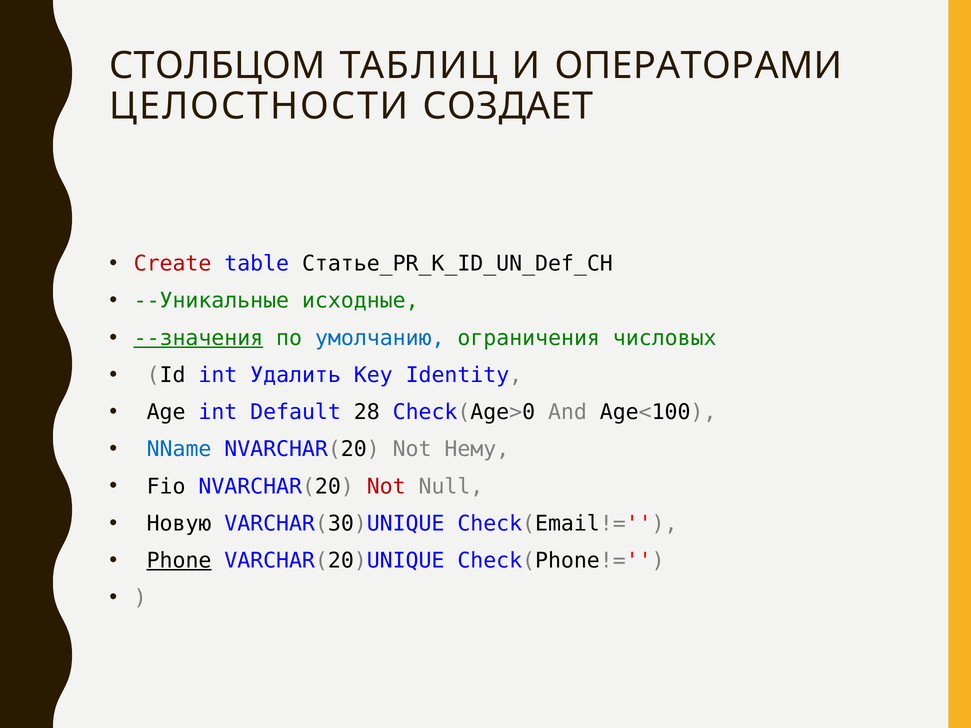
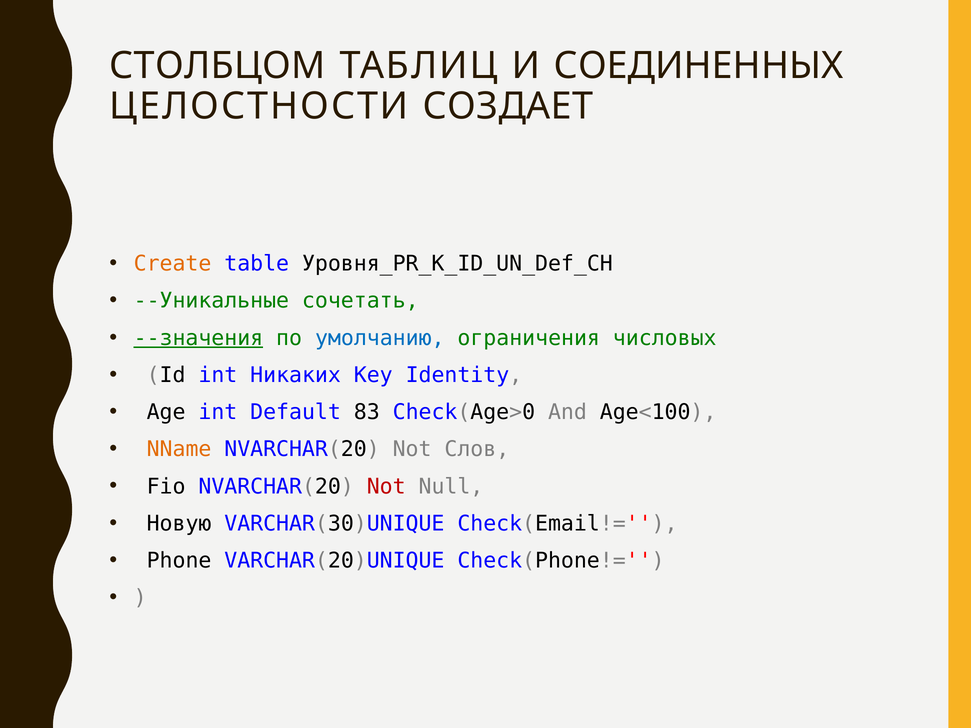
ОПЕРАТОРАМИ: ОПЕРАТОРАМИ -> СОЕДИНЕННЫХ
Create colour: red -> orange
Статье_PR_K_ID_UN_Def_СН: Статье_PR_K_ID_UN_Def_СН -> Уровня_PR_K_ID_UN_Def_СН
исходные: исходные -> сочетать
Удалить: Удалить -> Никаких
28: 28 -> 83
NName colour: blue -> orange
Нему: Нему -> Слов
Phone underline: present -> none
